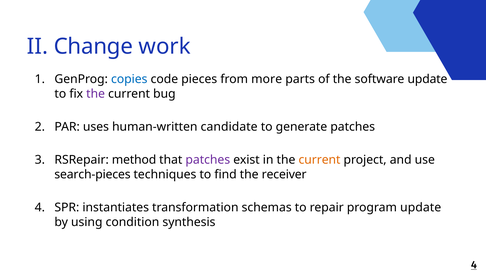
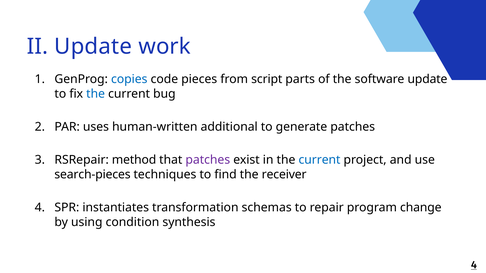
II Change: Change -> Update
more: more -> script
the at (96, 94) colour: purple -> blue
candidate: candidate -> additional
current at (319, 160) colour: orange -> blue
program update: update -> change
